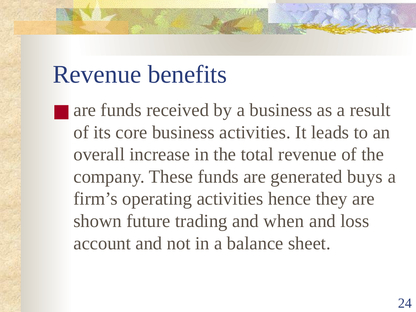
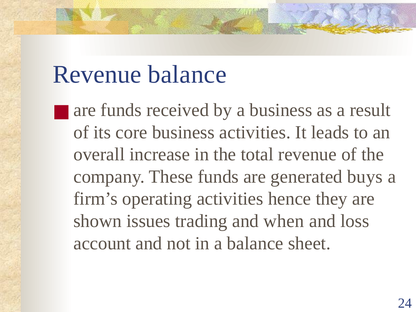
Revenue benefits: benefits -> balance
future: future -> issues
